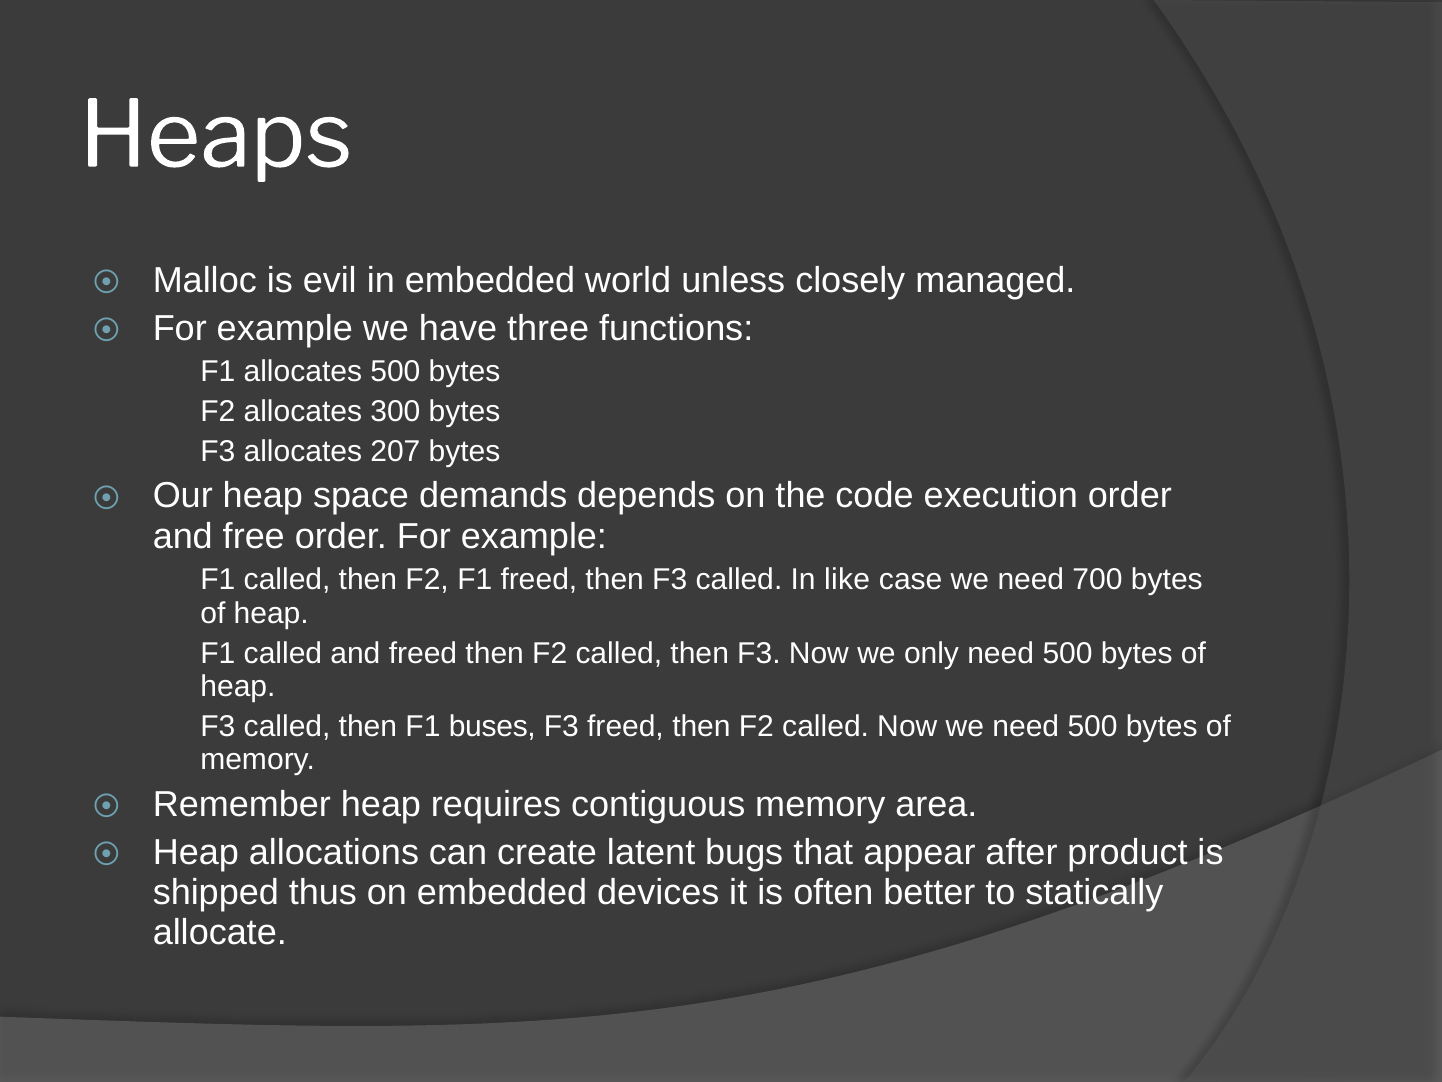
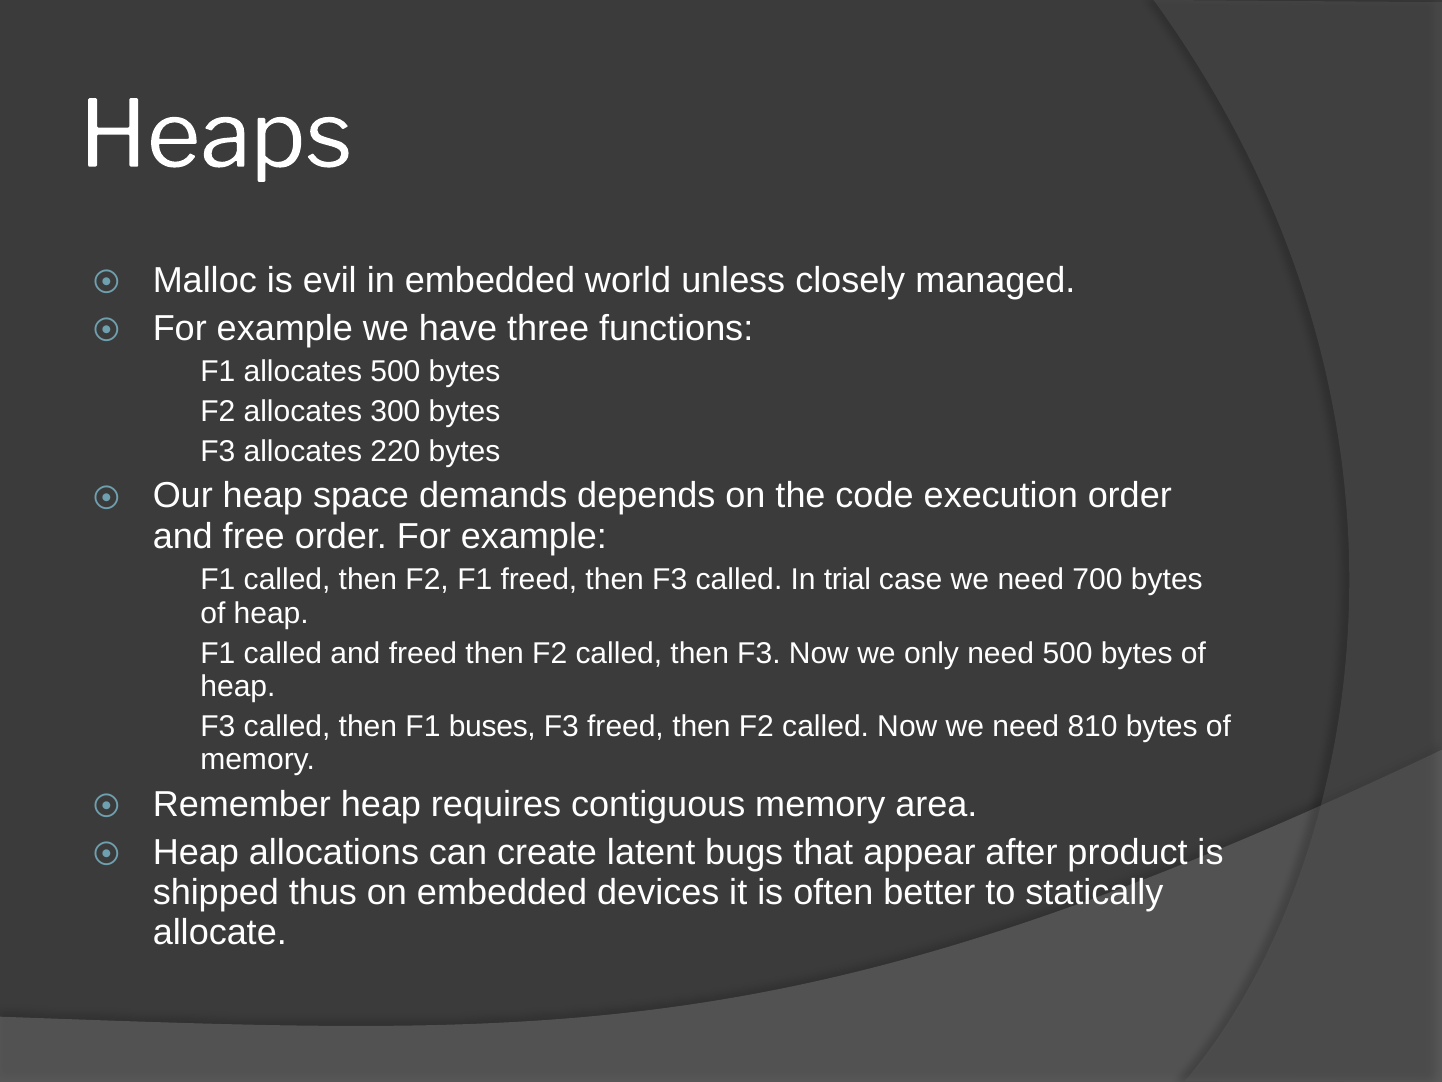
207: 207 -> 220
like: like -> trial
we need 500: 500 -> 810
